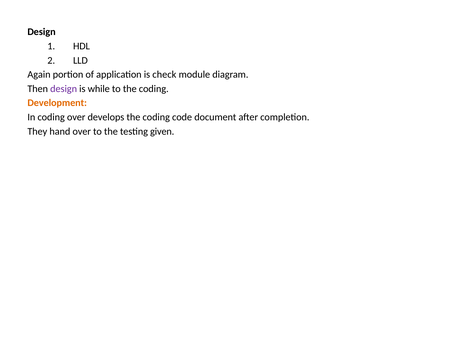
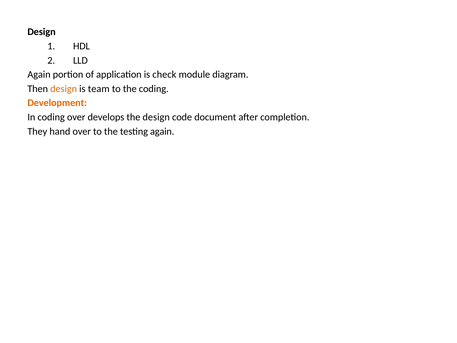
design at (64, 89) colour: purple -> orange
while: while -> team
develops the coding: coding -> design
testing given: given -> again
